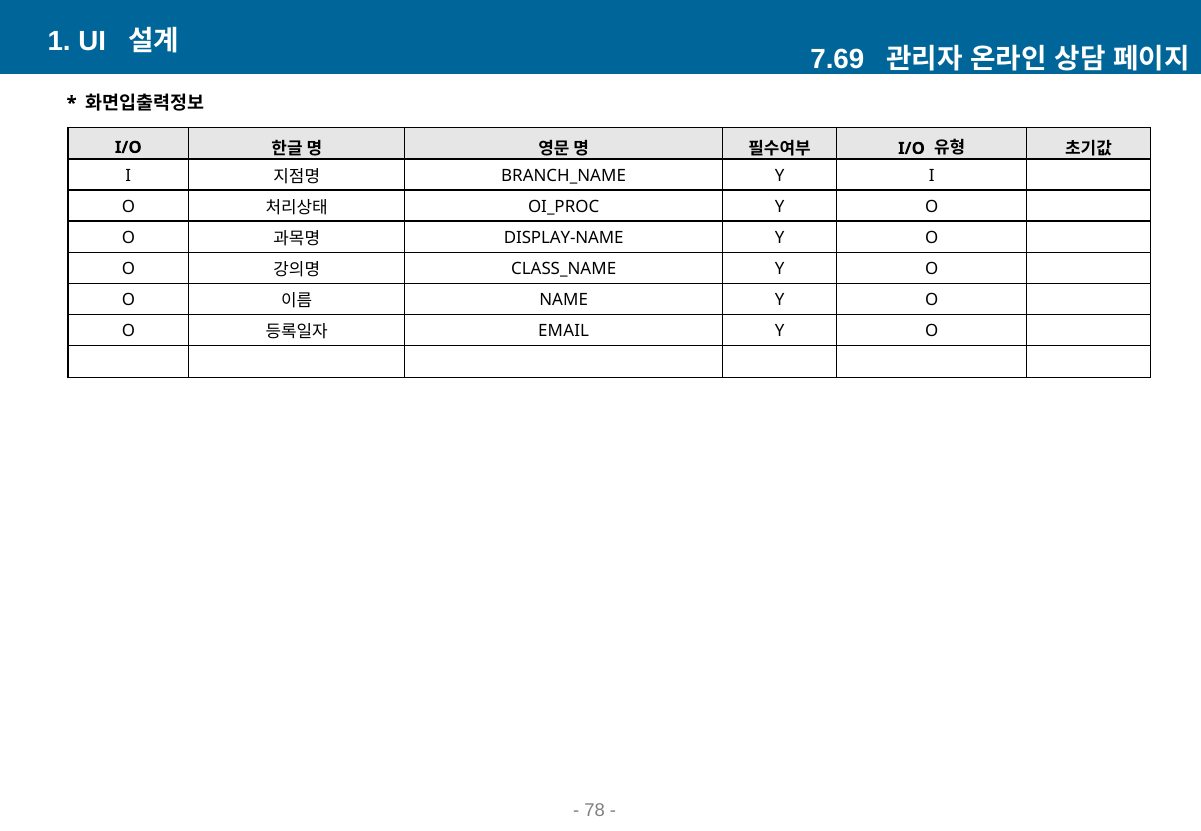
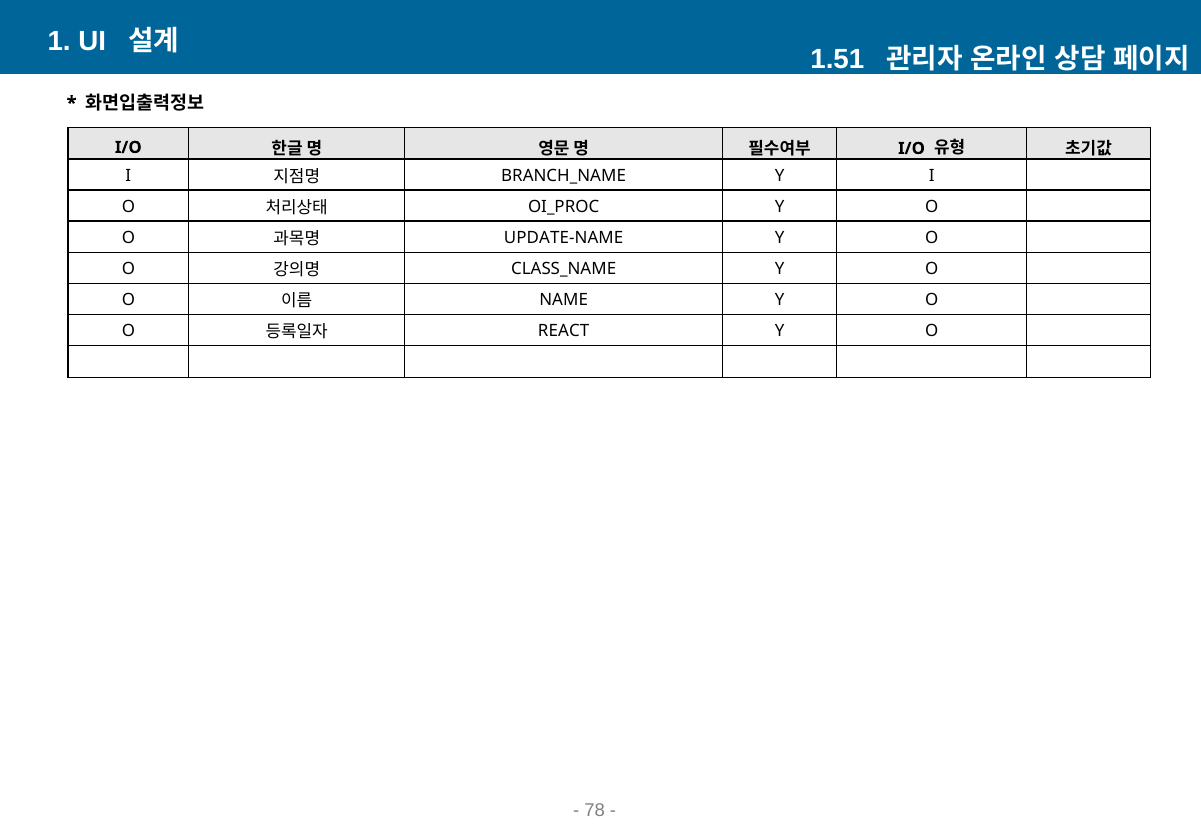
7.69: 7.69 -> 1.51
DISPLAY-NAME: DISPLAY-NAME -> UPDATE-NAME
EMAIL: EMAIL -> REACT
